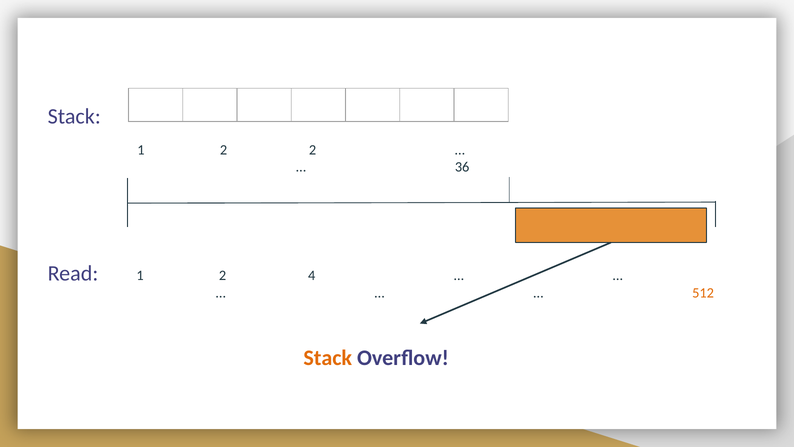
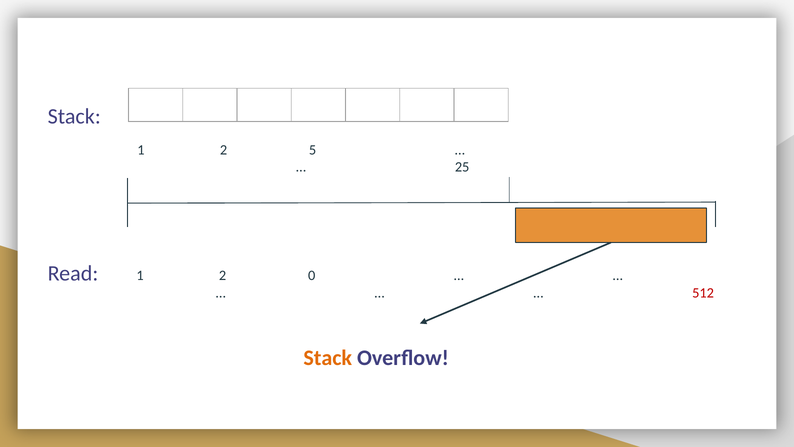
2 2: 2 -> 5
36: 36 -> 25
4: 4 -> 0
512 colour: orange -> red
